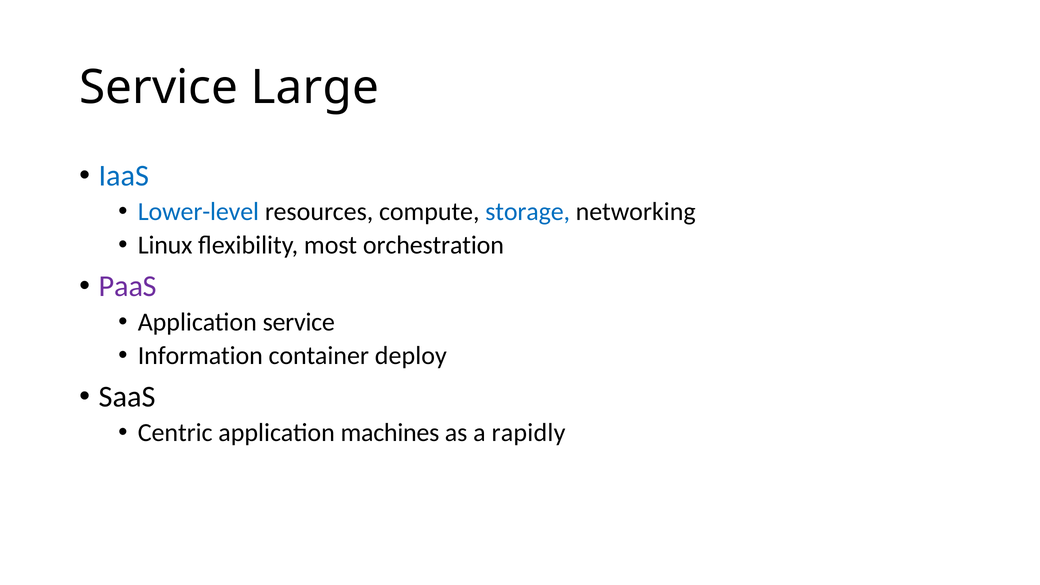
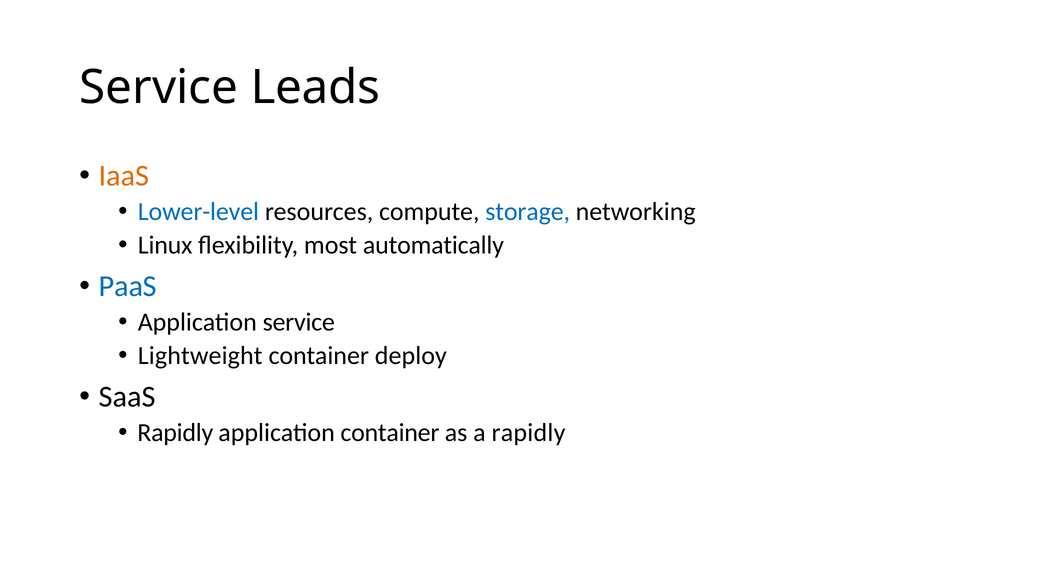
Large: Large -> Leads
IaaS colour: blue -> orange
orchestration: orchestration -> automatically
PaaS colour: purple -> blue
Information: Information -> Lightweight
Centric at (175, 433): Centric -> Rapidly
application machines: machines -> container
